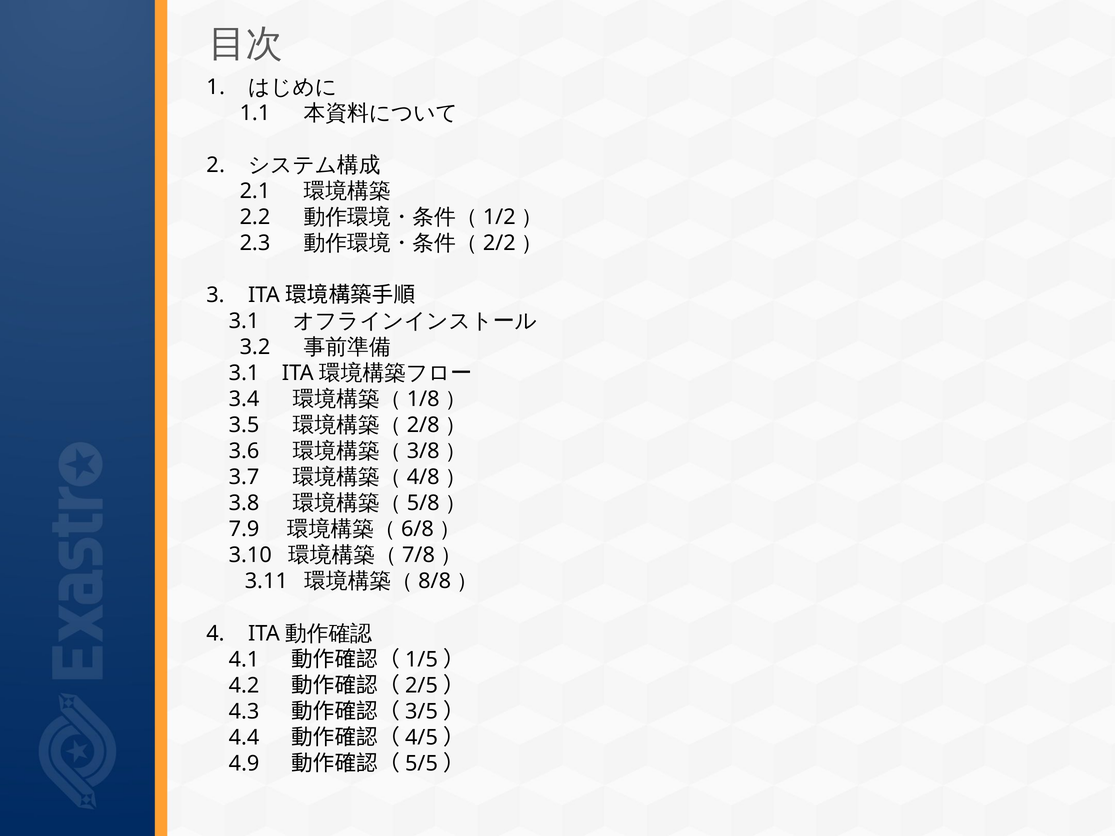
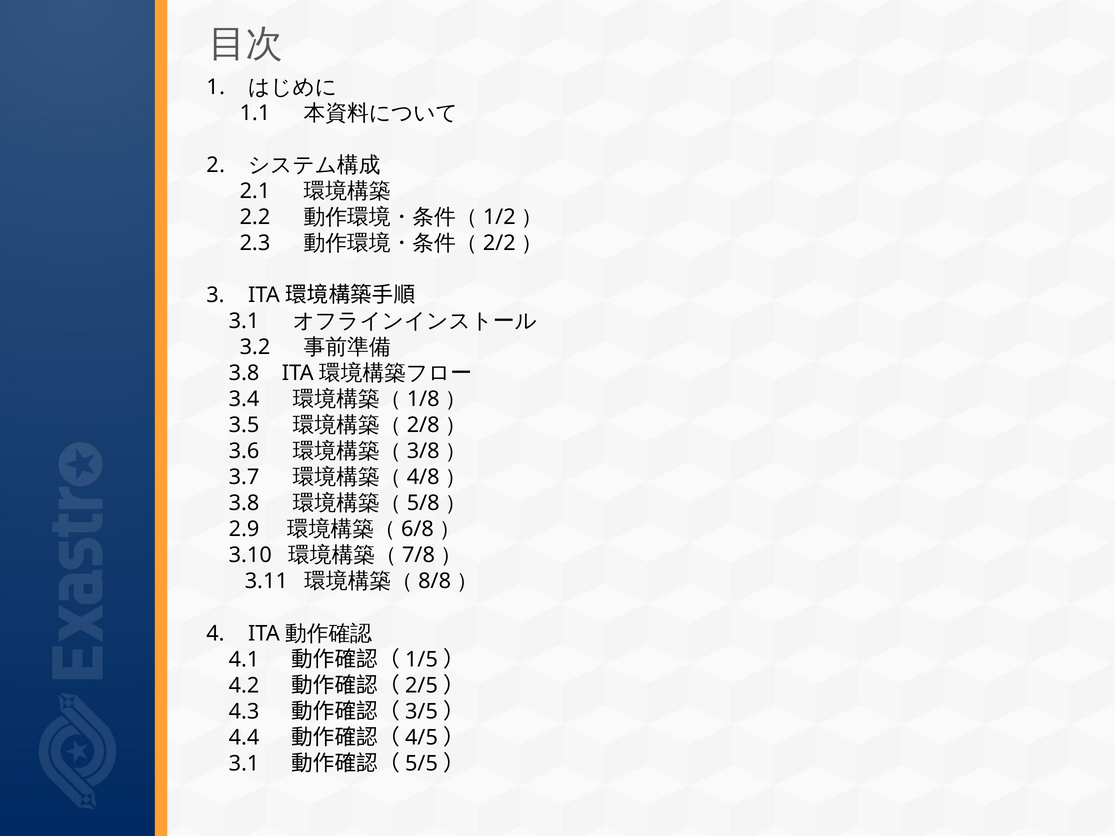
3.1 at (244, 373): 3.1 -> 3.8
7.9: 7.9 -> 2.9
4.9 at (244, 764): 4.9 -> 3.1
